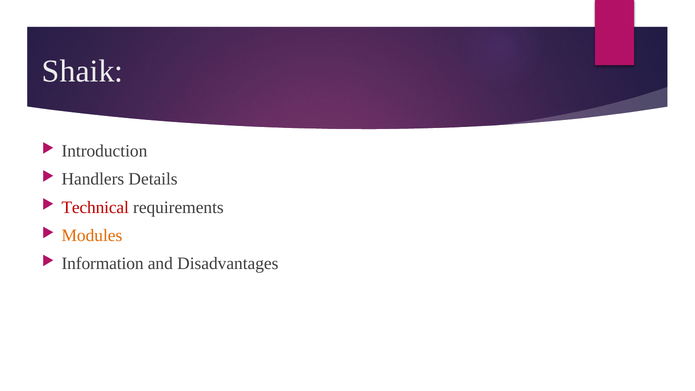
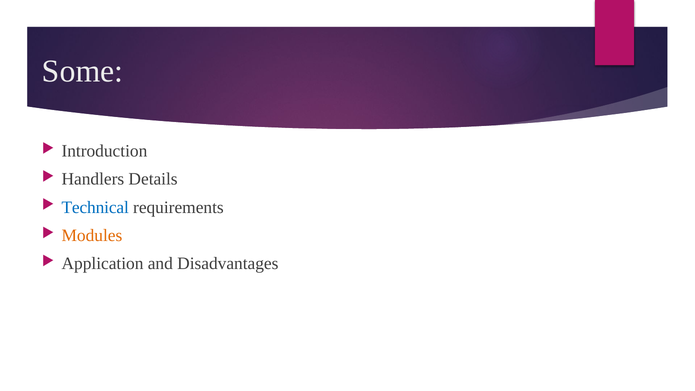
Shaik: Shaik -> Some
Technical colour: red -> blue
Information: Information -> Application
